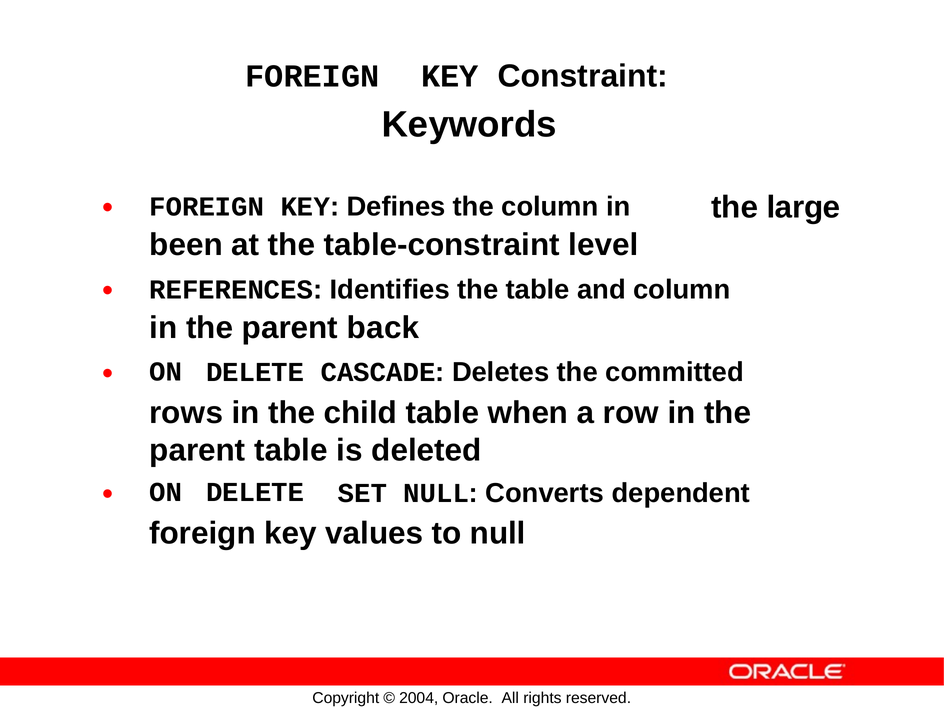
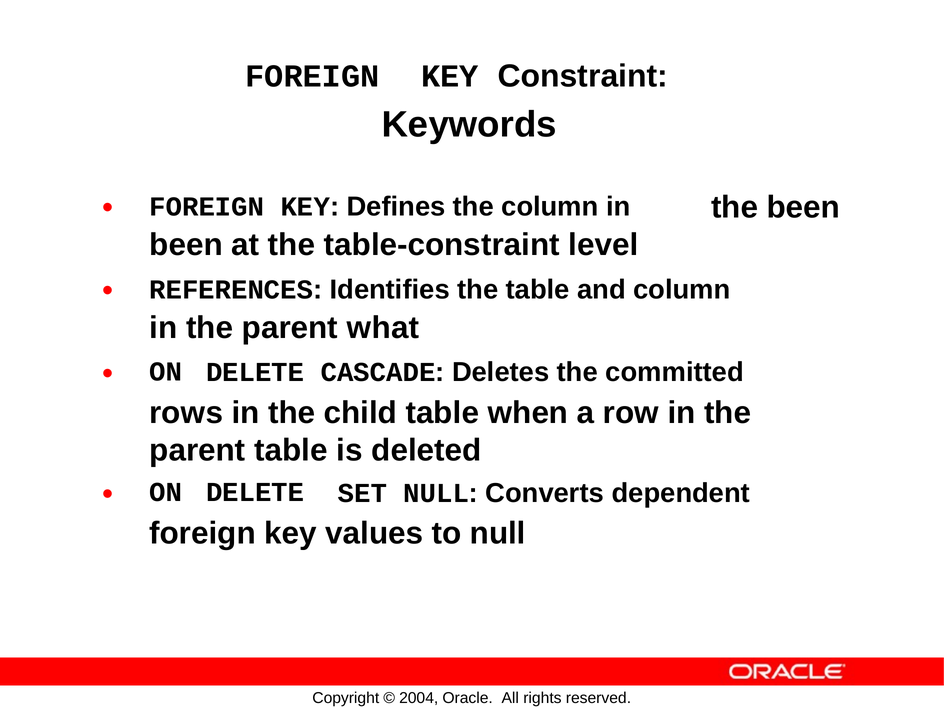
the large: large -> been
back: back -> what
